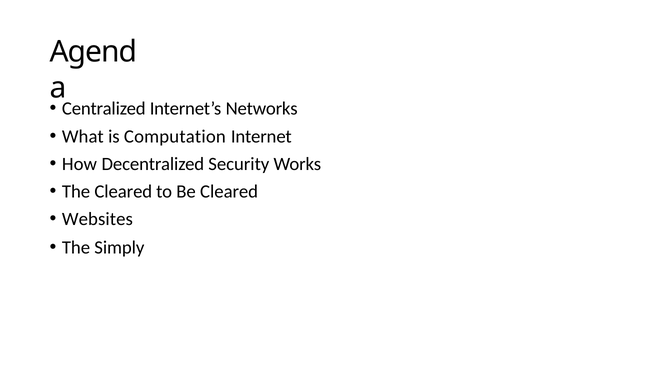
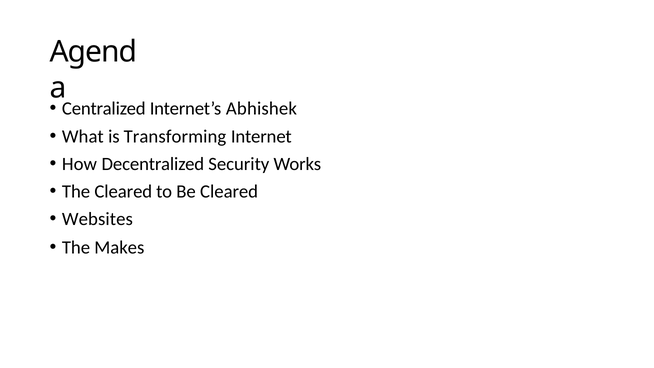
Networks: Networks -> Abhishek
Computation: Computation -> Transforming
Simply: Simply -> Makes
